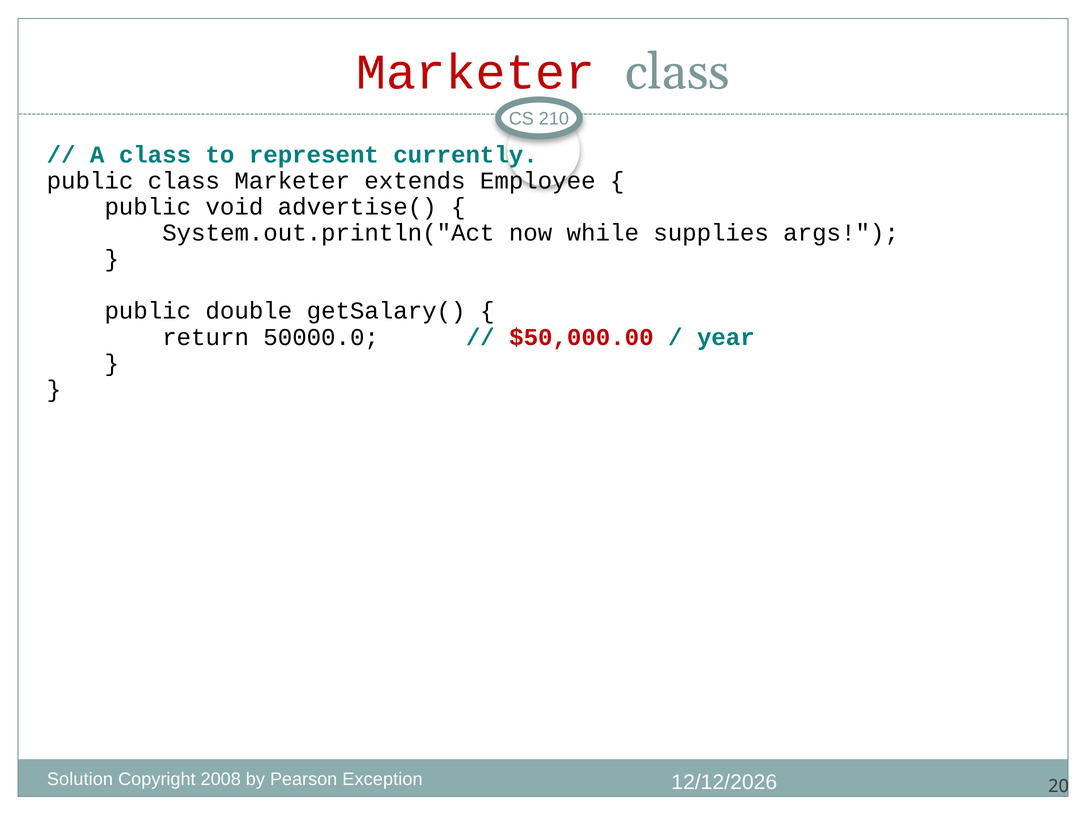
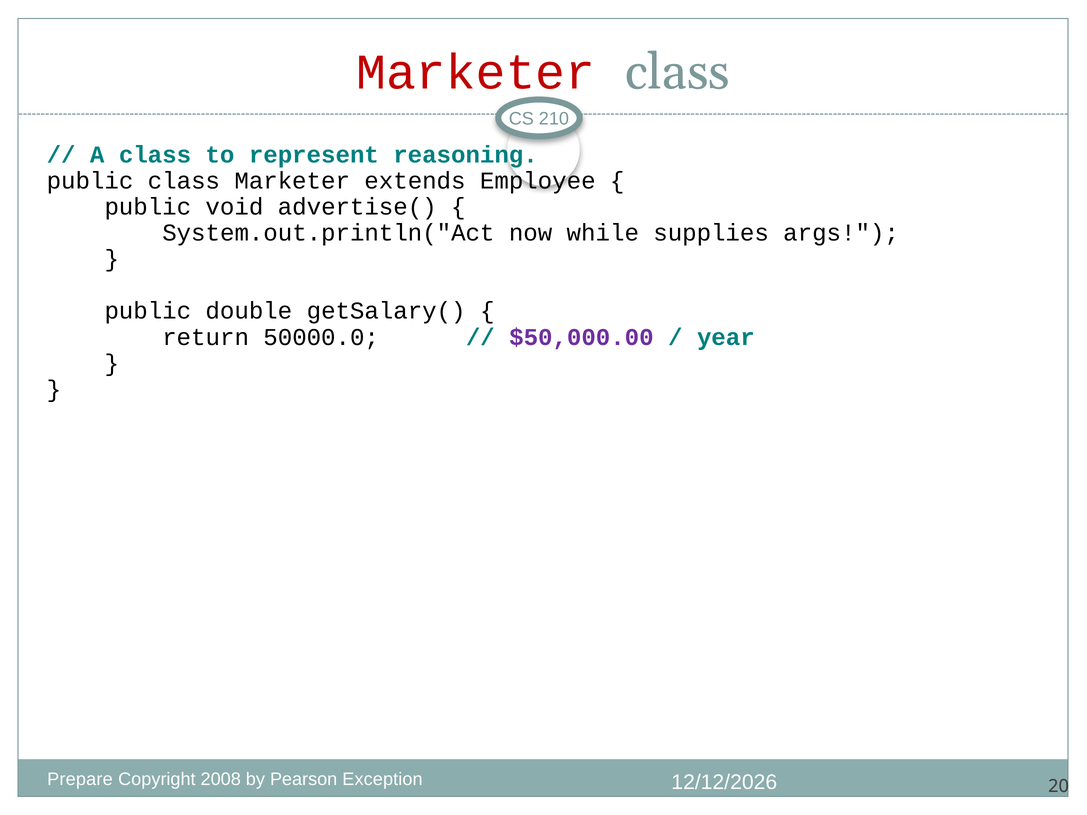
currently: currently -> reasoning
$50,000.00 colour: red -> purple
Solution: Solution -> Prepare
